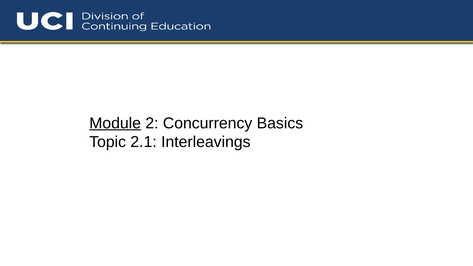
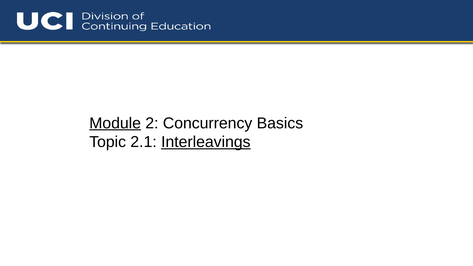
Interleavings underline: none -> present
